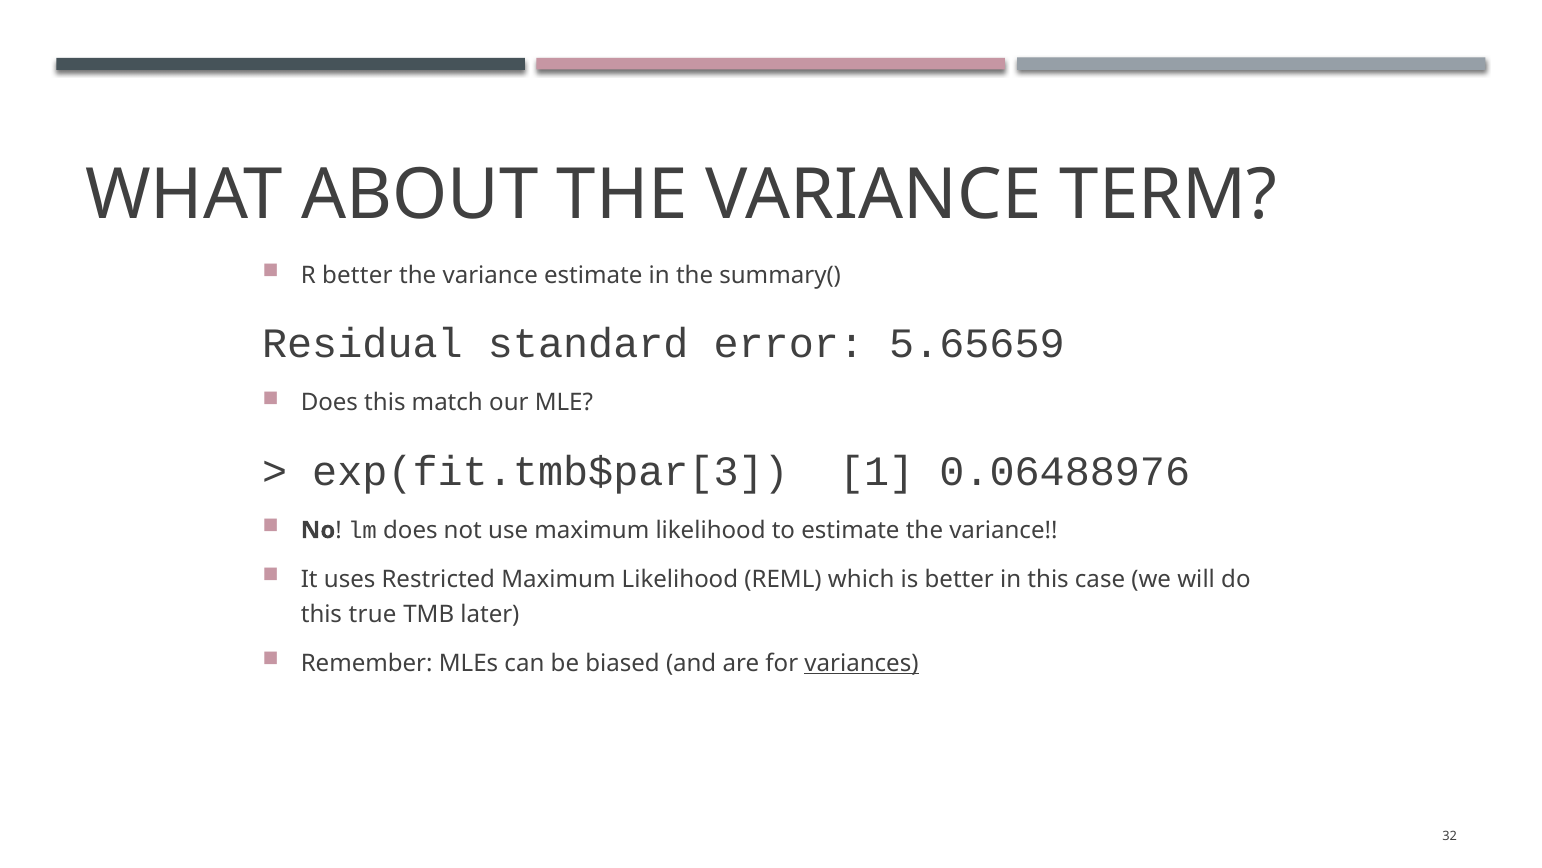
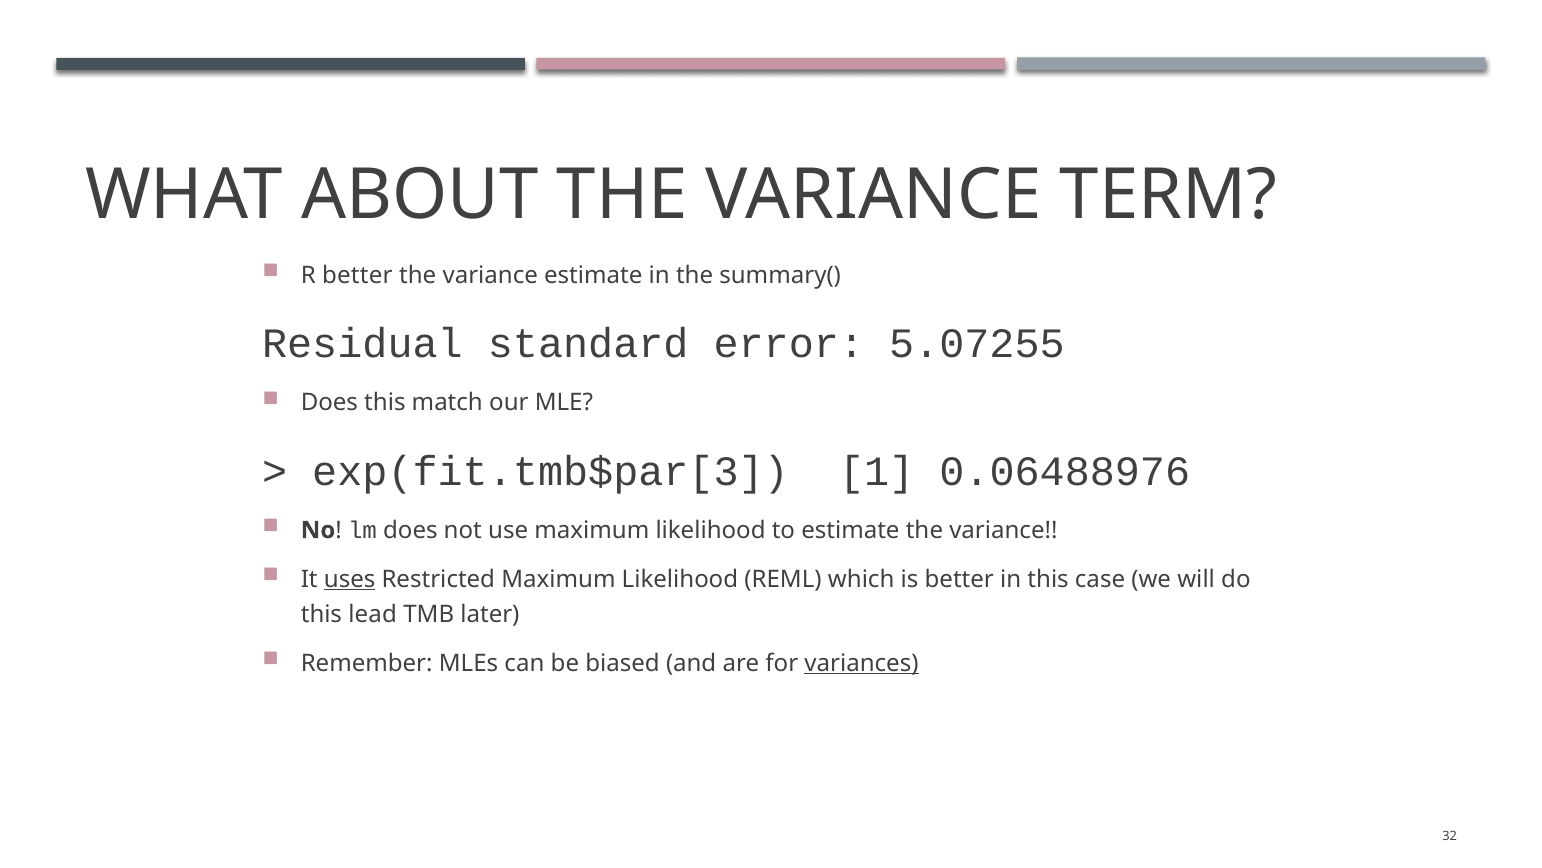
5.65659: 5.65659 -> 5.07255
uses underline: none -> present
true: true -> lead
